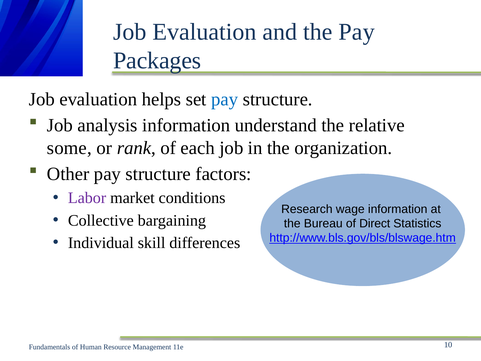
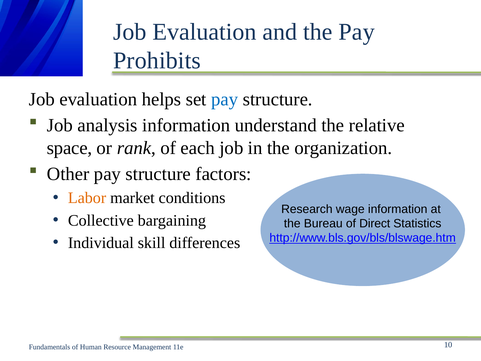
Packages: Packages -> Prohibits
some: some -> space
Labor colour: purple -> orange
